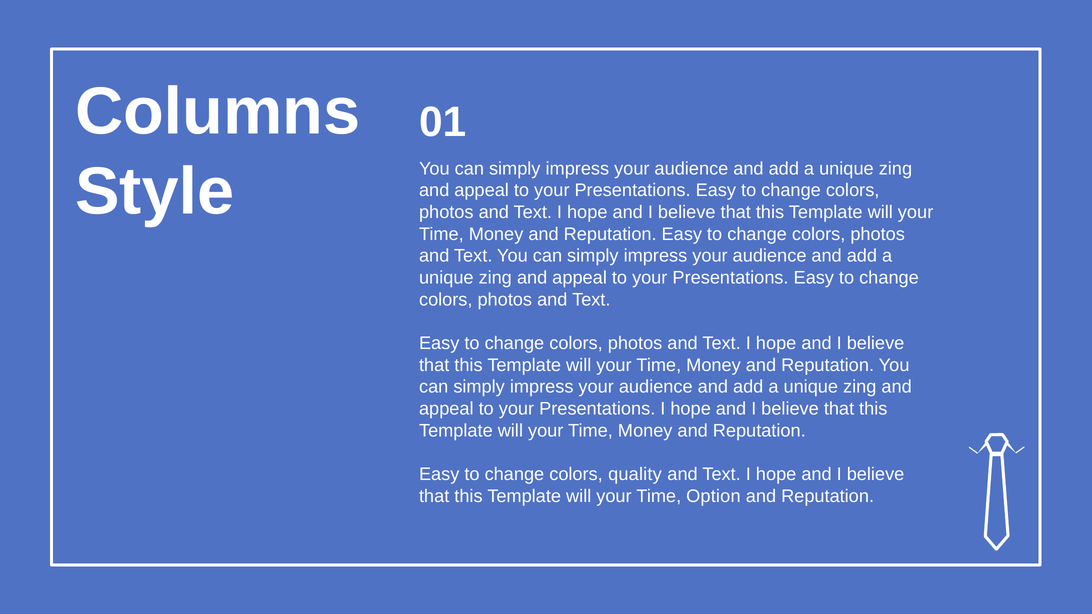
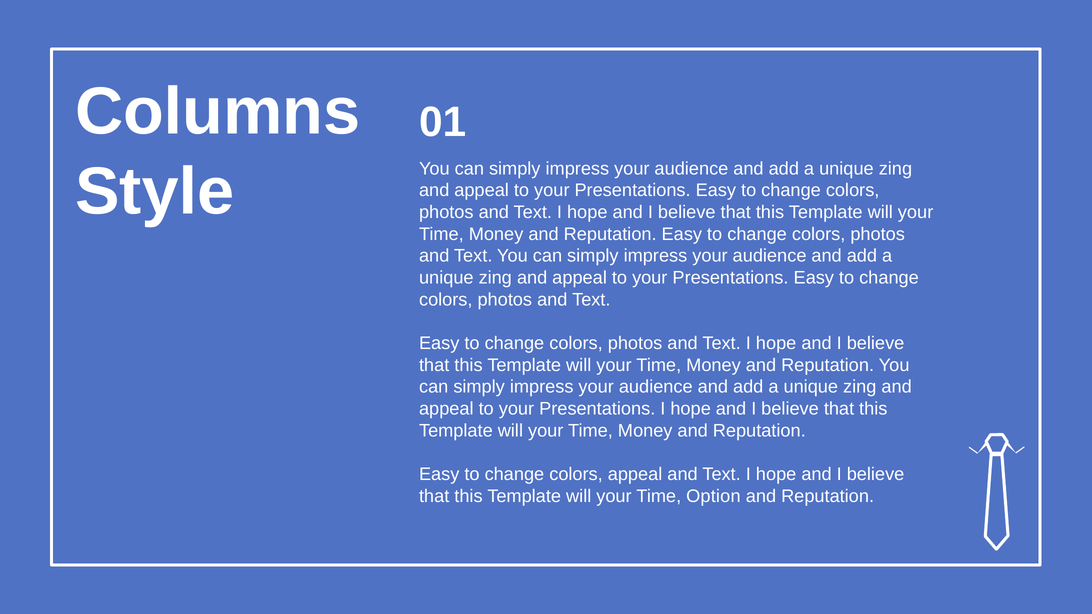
colors quality: quality -> appeal
